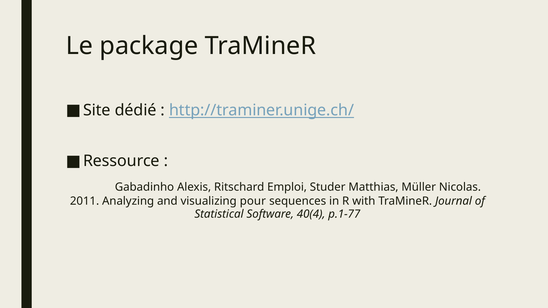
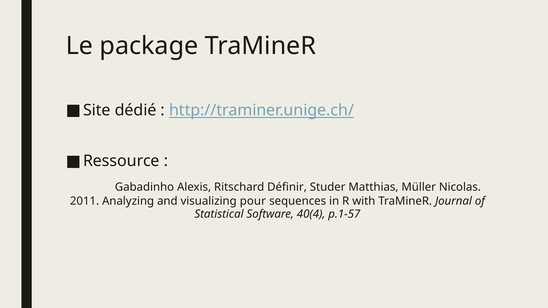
Emploi: Emploi -> Définir
p.1-77: p.1-77 -> p.1-57
